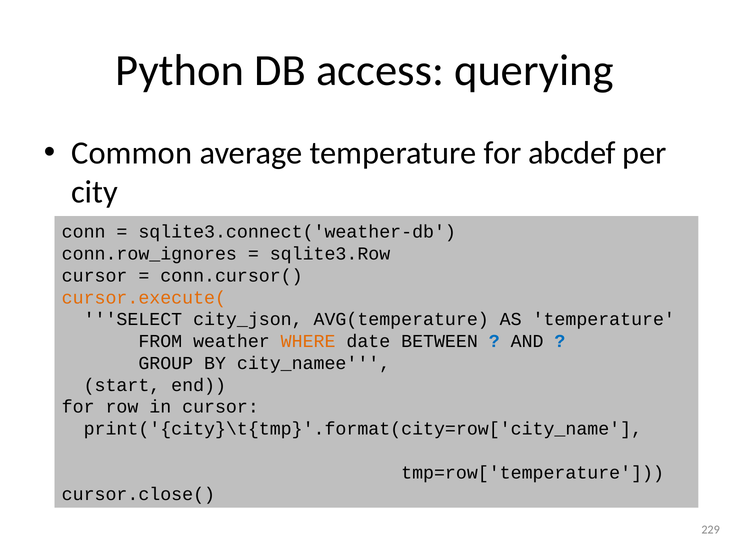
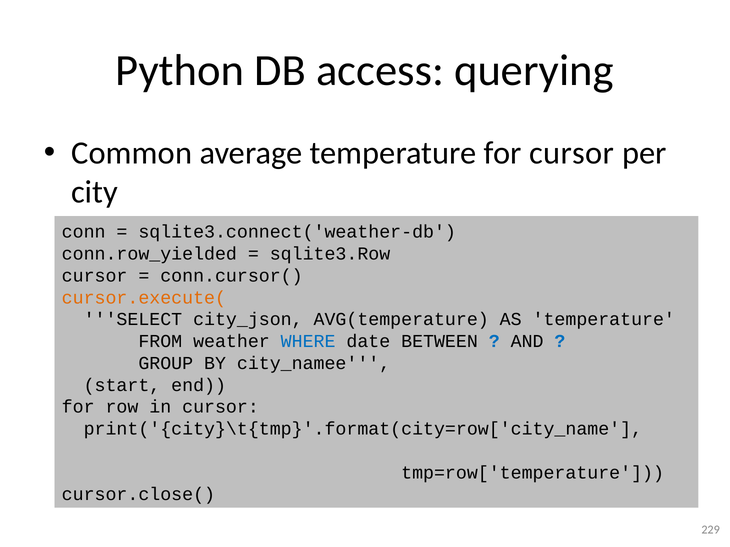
for abcdef: abcdef -> cursor
conn.row_ignores: conn.row_ignores -> conn.row_yielded
WHERE colour: orange -> blue
